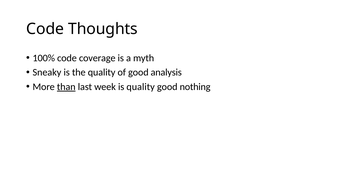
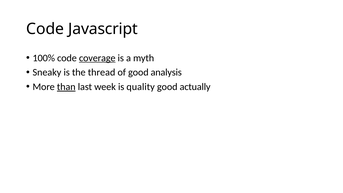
Thoughts: Thoughts -> Javascript
coverage underline: none -> present
the quality: quality -> thread
nothing: nothing -> actually
